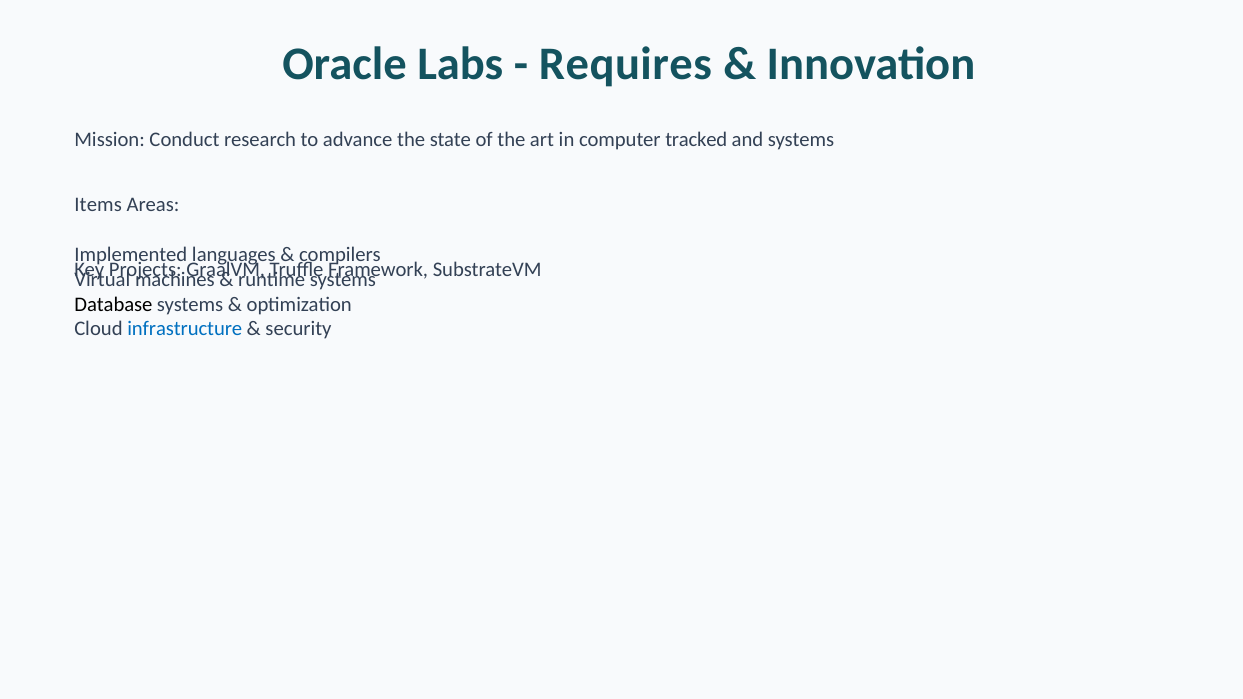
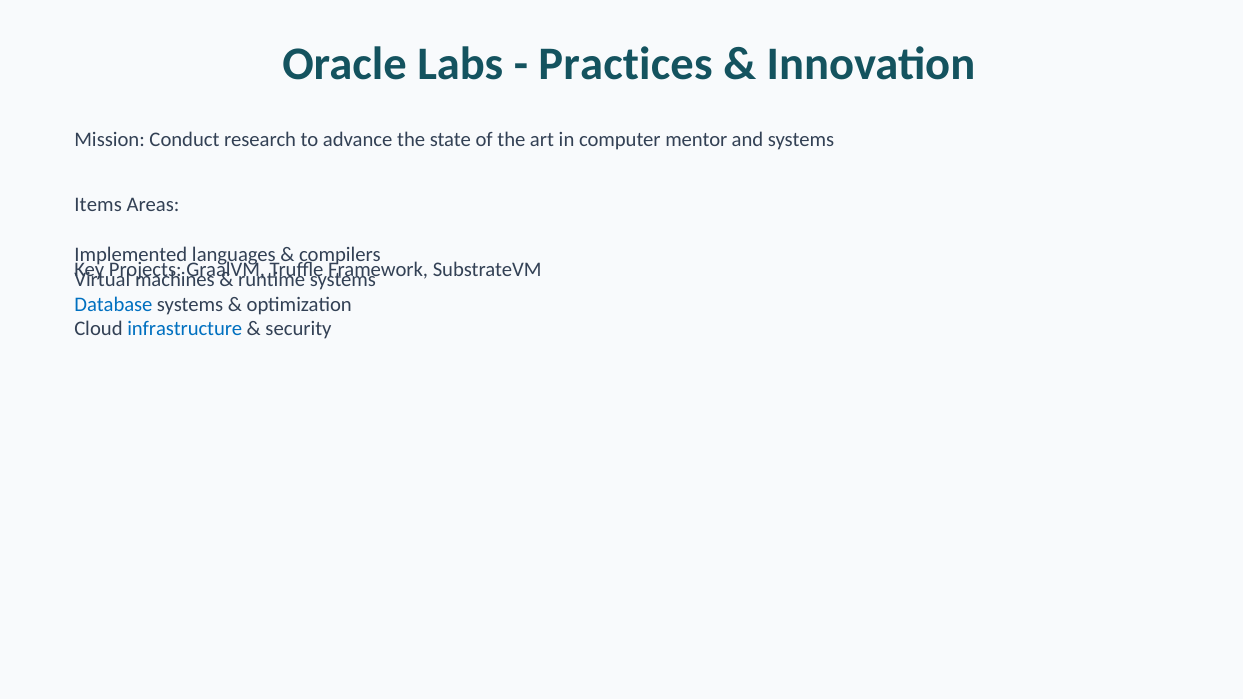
Requires: Requires -> Practices
tracked: tracked -> mentor
Database colour: black -> blue
